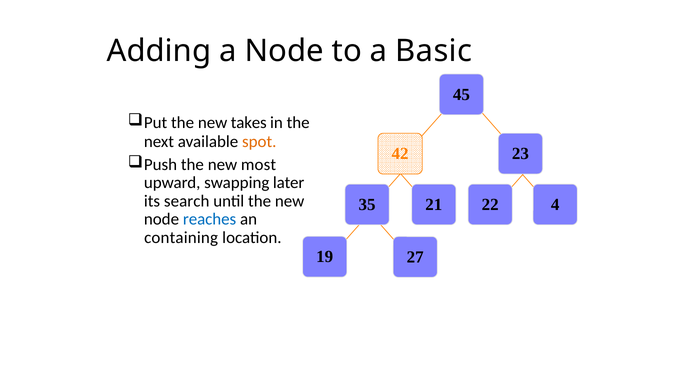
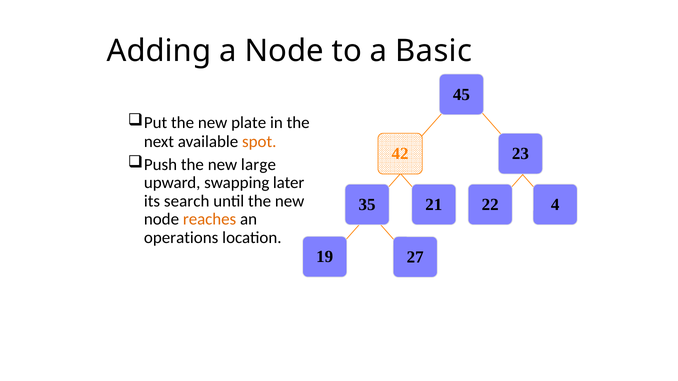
takes: takes -> plate
most: most -> large
reaches colour: blue -> orange
containing: containing -> operations
